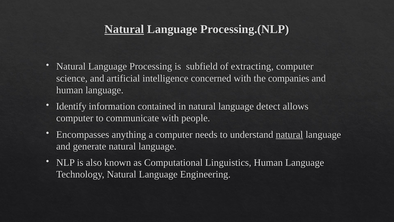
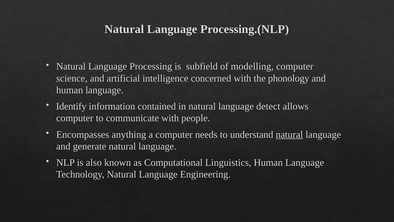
Natural at (124, 29) underline: present -> none
extracting: extracting -> modelling
companies: companies -> phonology
